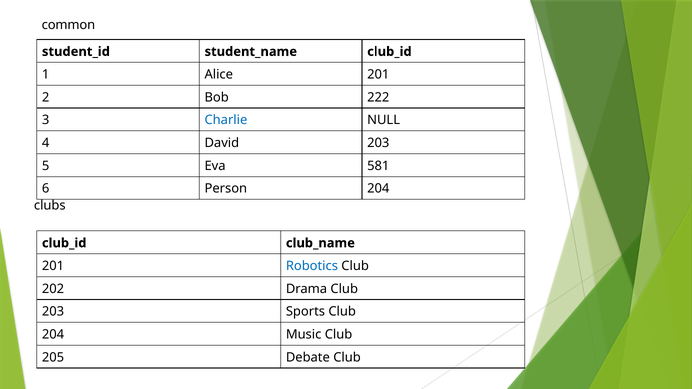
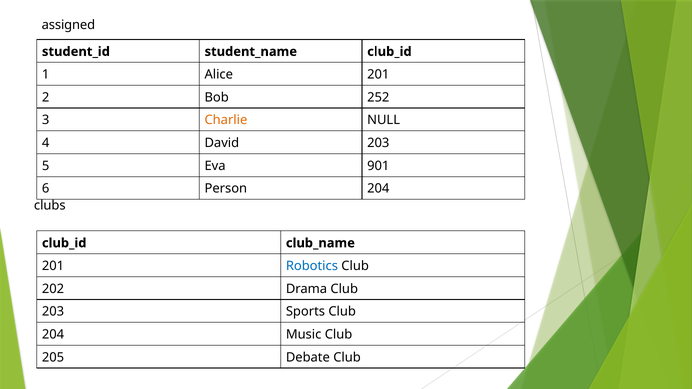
common: common -> assigned
222: 222 -> 252
Charlie colour: blue -> orange
581: 581 -> 901
